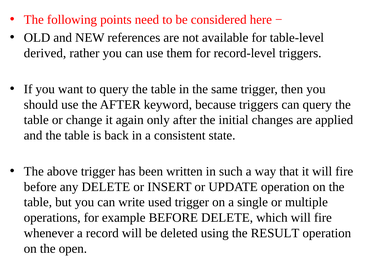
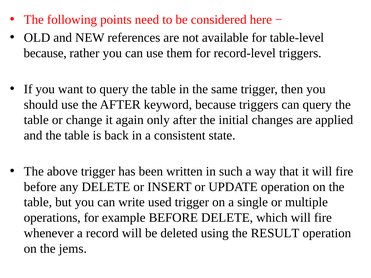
derived at (45, 53): derived -> because
open: open -> jems
